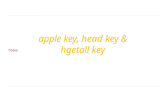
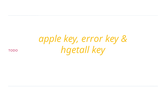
head: head -> error
